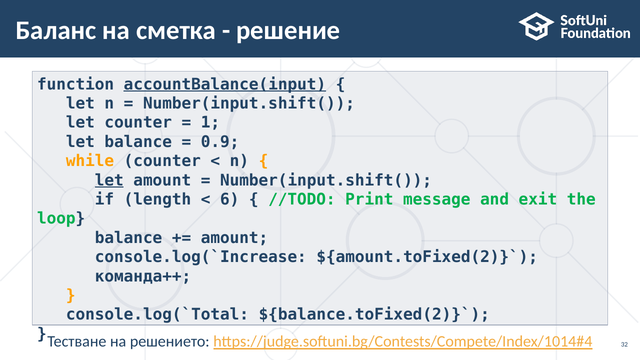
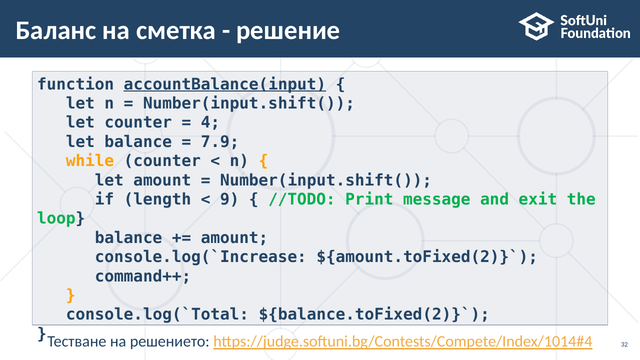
1: 1 -> 4
0.9: 0.9 -> 7.9
let at (109, 180) underline: present -> none
6: 6 -> 9
команда++: команда++ -> command++
